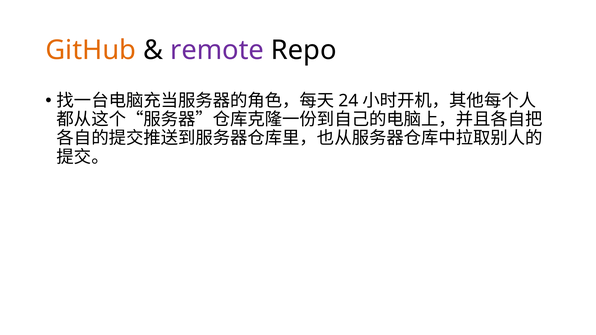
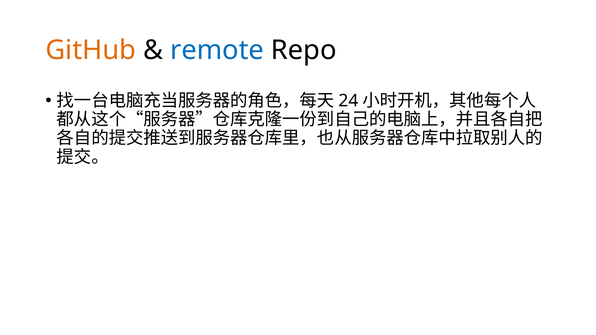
remote colour: purple -> blue
